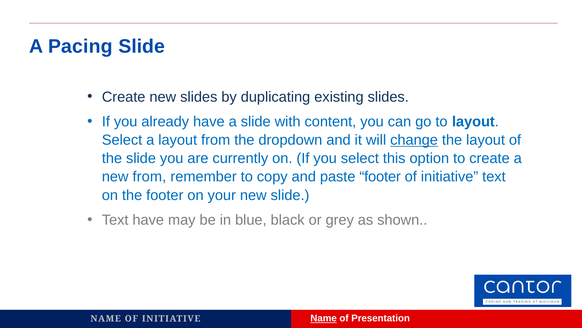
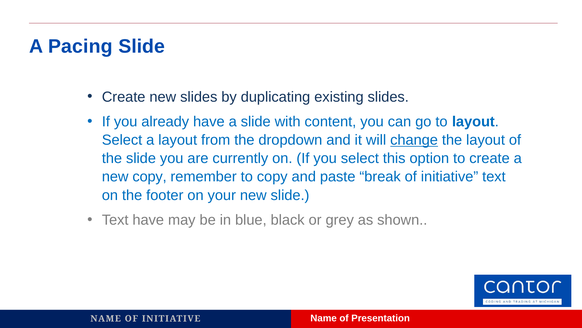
new from: from -> copy
paste footer: footer -> break
Name at (324, 318) underline: present -> none
